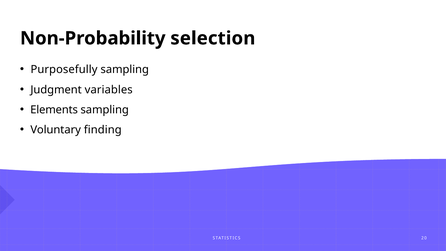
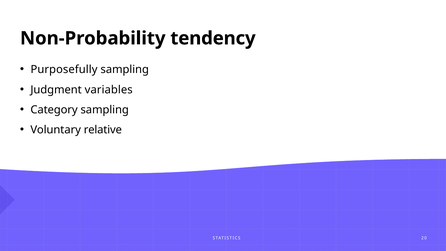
selection: selection -> tendency
Elements: Elements -> Category
finding: finding -> relative
